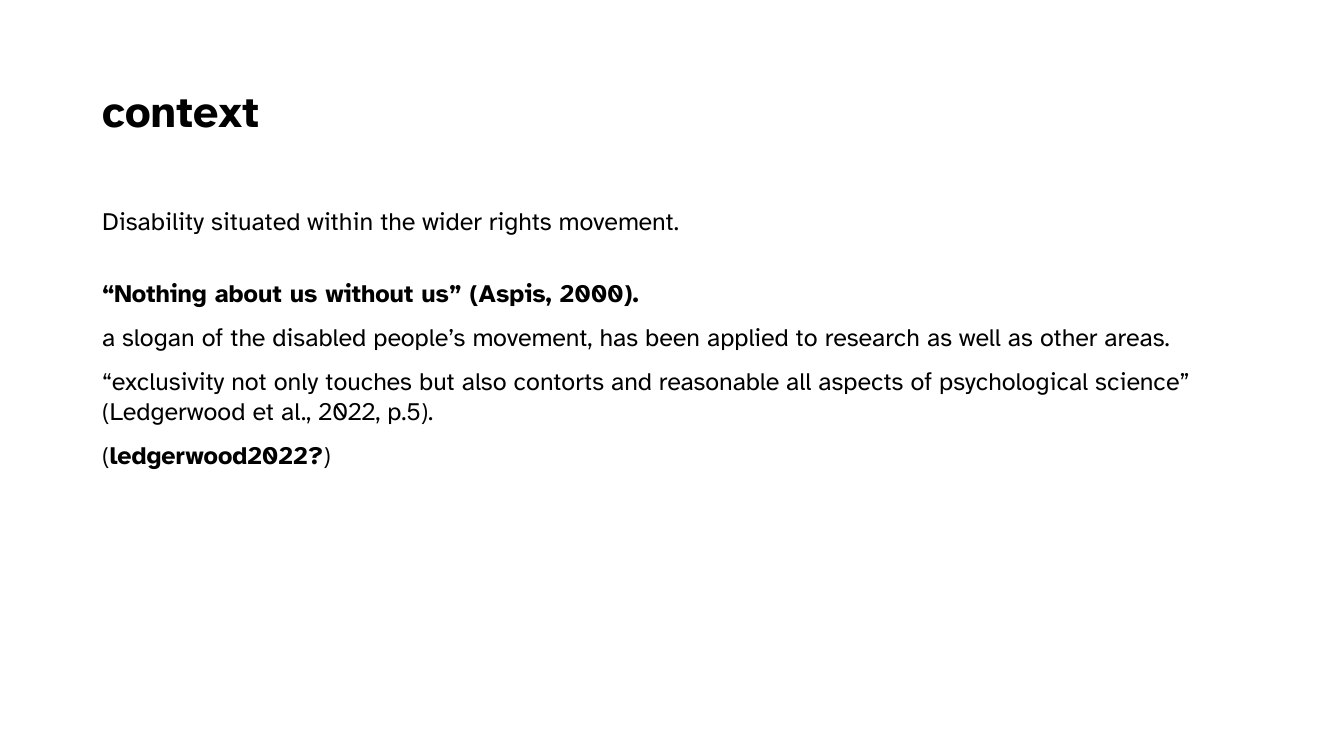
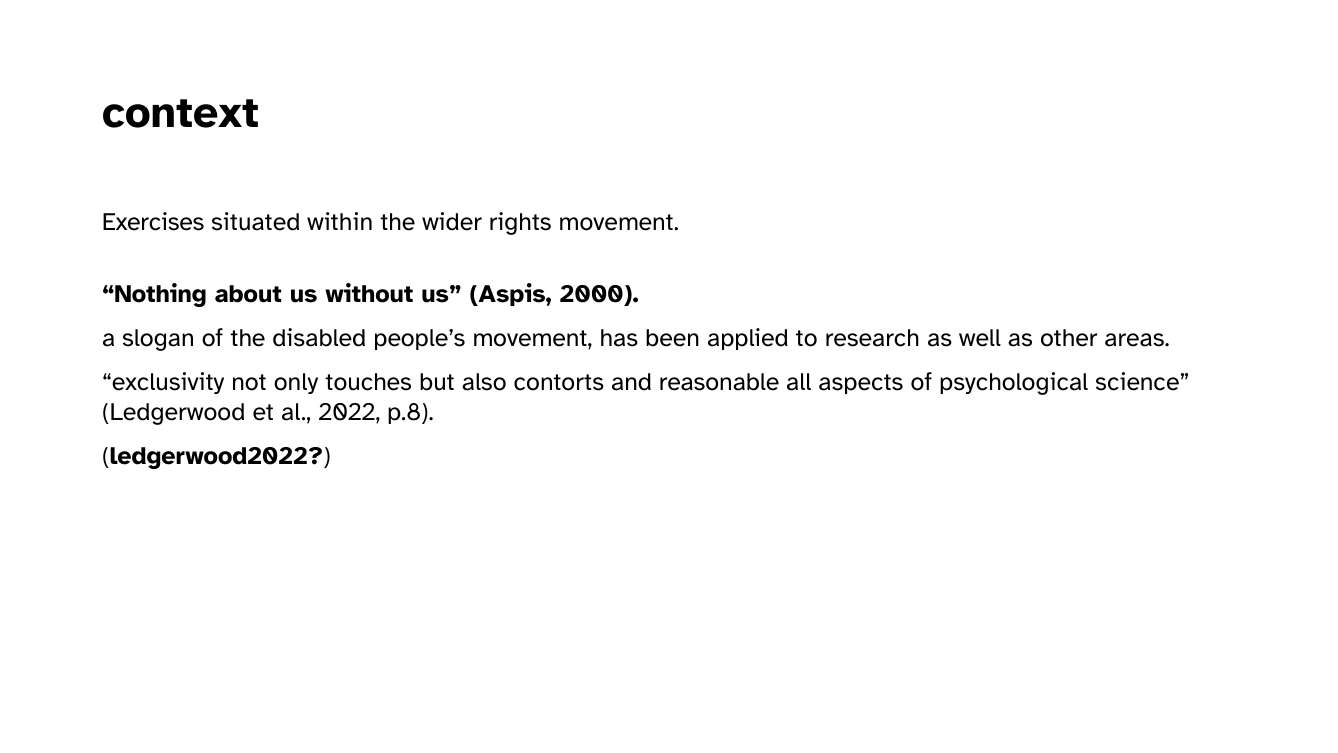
Disability: Disability -> Exercises
p.5: p.5 -> p.8
